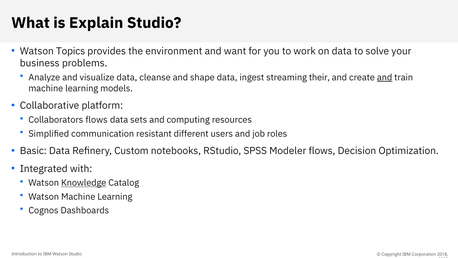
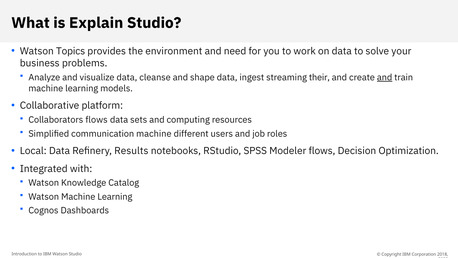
want: want -> need
communication resistant: resistant -> machine
Basic: Basic -> Local
Custom: Custom -> Results
Knowledge underline: present -> none
